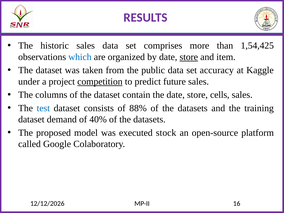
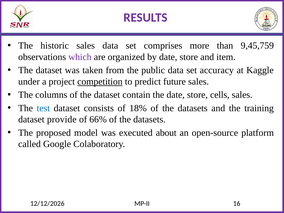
1,54,425: 1,54,425 -> 9,45,759
which colour: blue -> purple
store at (189, 57) underline: present -> none
88%: 88% -> 18%
demand: demand -> provide
40%: 40% -> 66%
stock: stock -> about
